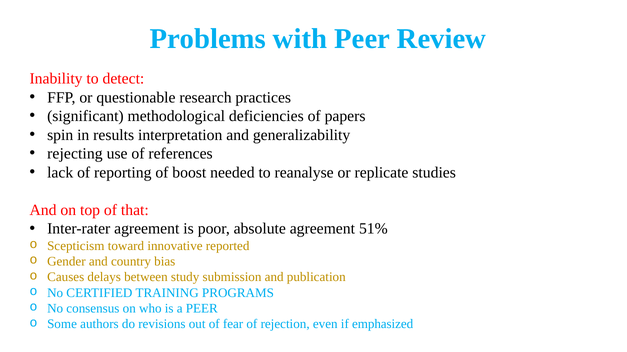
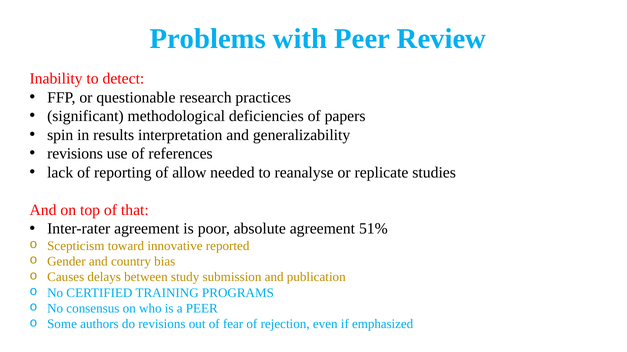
rejecting at (75, 154): rejecting -> revisions
boost: boost -> allow
